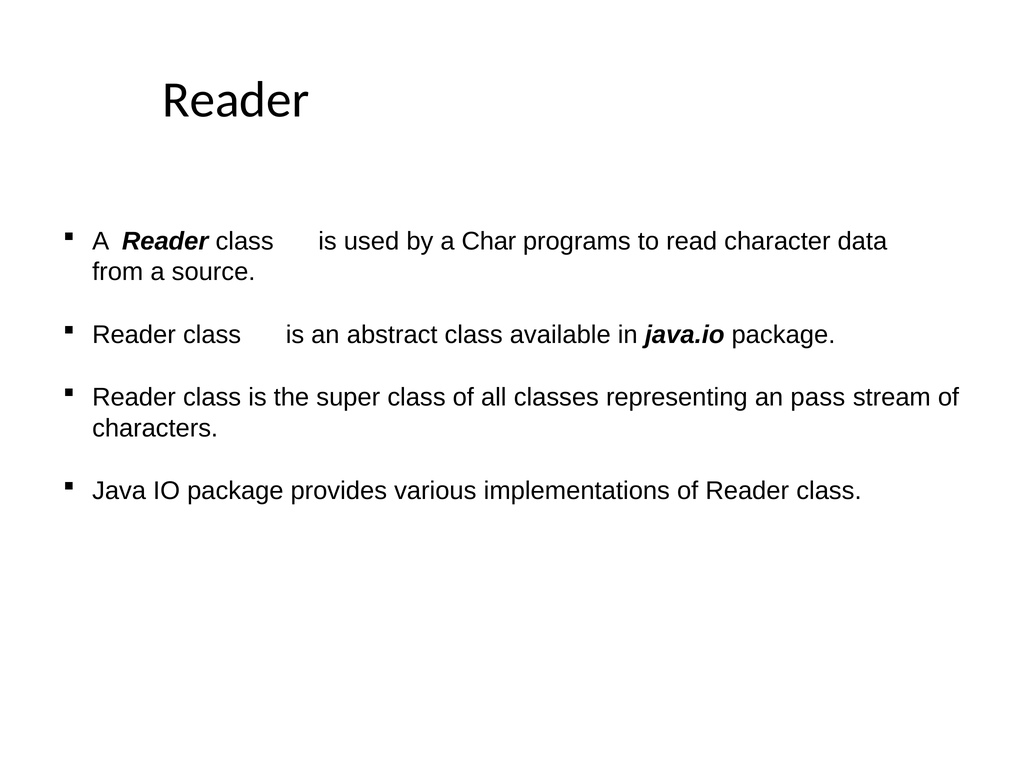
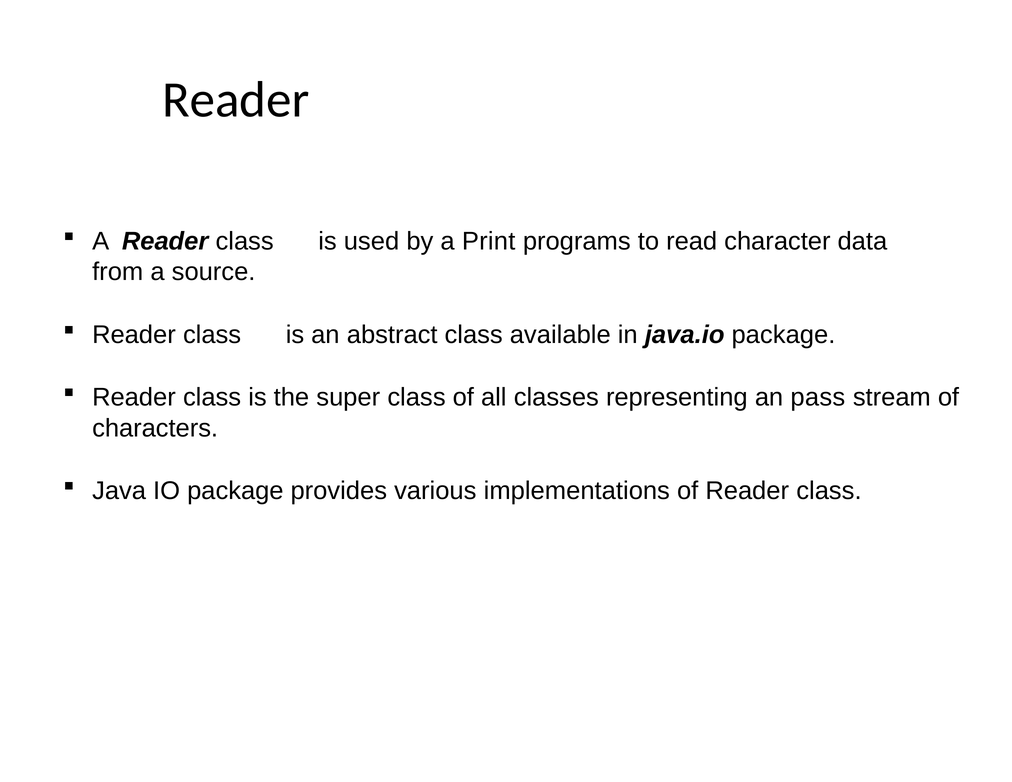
Char: Char -> Print
